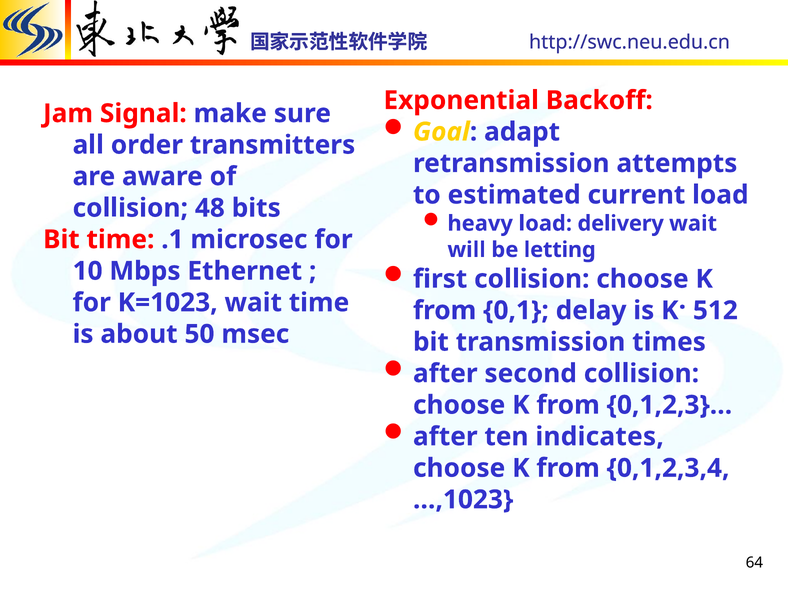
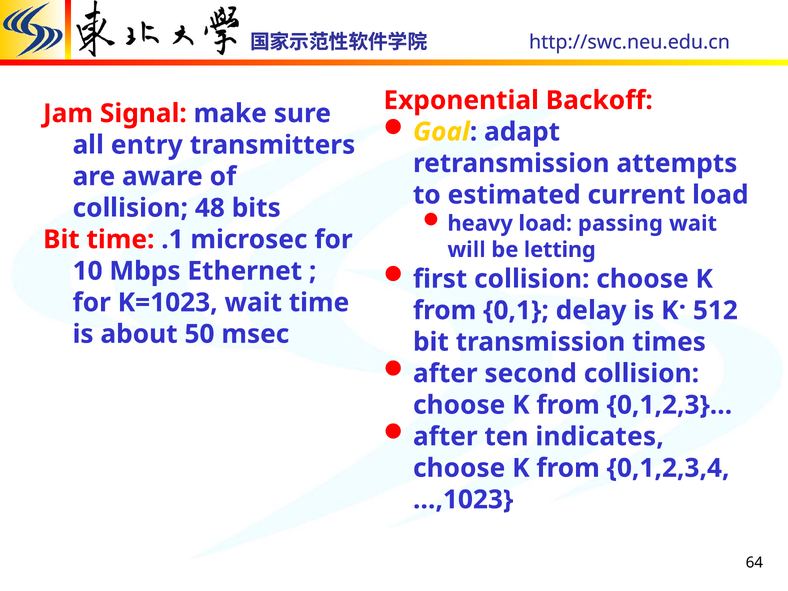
order: order -> entry
delivery: delivery -> passing
